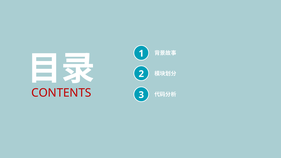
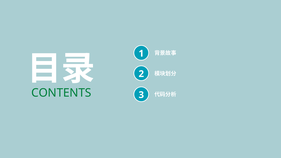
CONTENTS colour: red -> green
